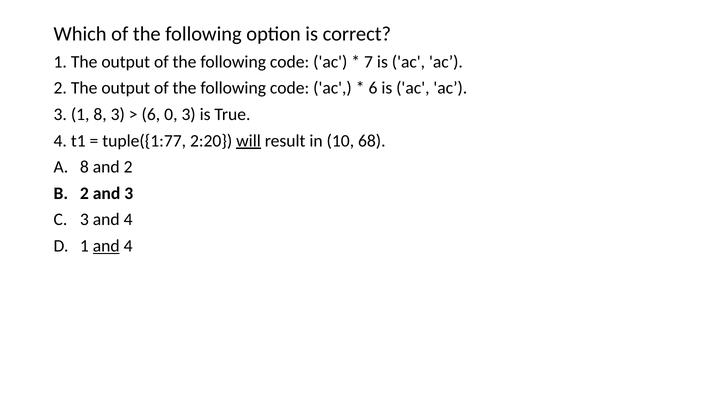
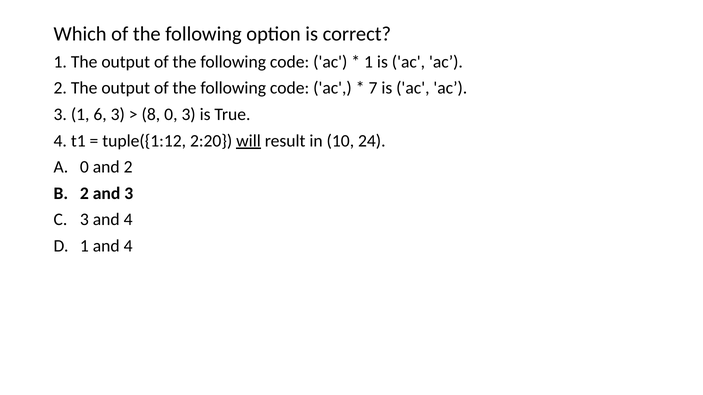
7 at (369, 62): 7 -> 1
6 at (373, 88): 6 -> 7
1 8: 8 -> 6
6 at (151, 115): 6 -> 8
tuple({1:77: tuple({1:77 -> tuple({1:12
68: 68 -> 24
8 at (84, 167): 8 -> 0
and at (106, 246) underline: present -> none
